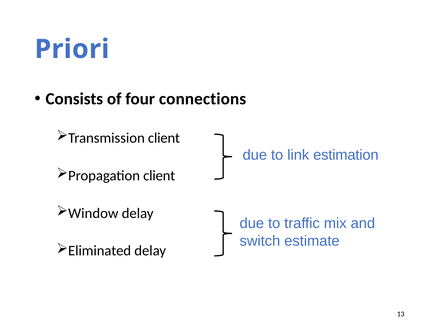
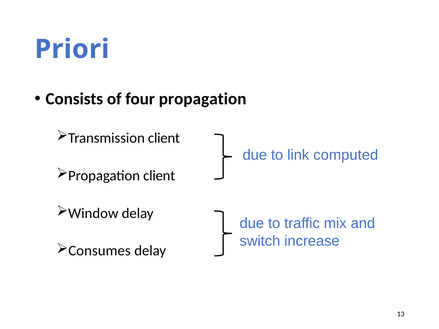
four connections: connections -> propagation
estimation: estimation -> computed
estimate: estimate -> increase
Eliminated: Eliminated -> Consumes
